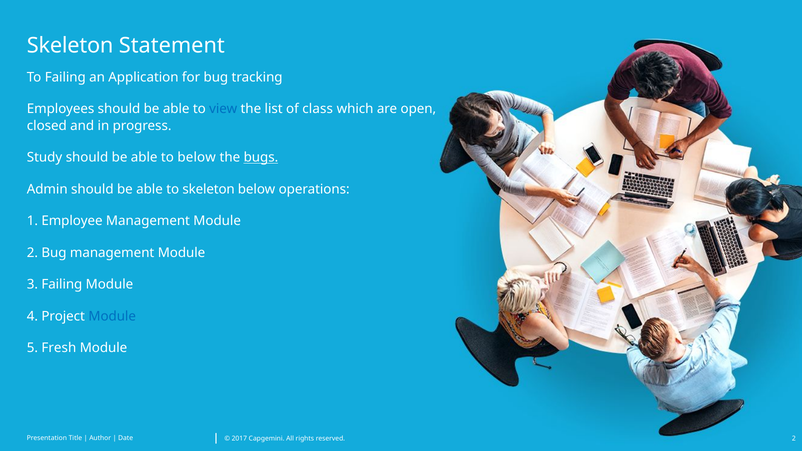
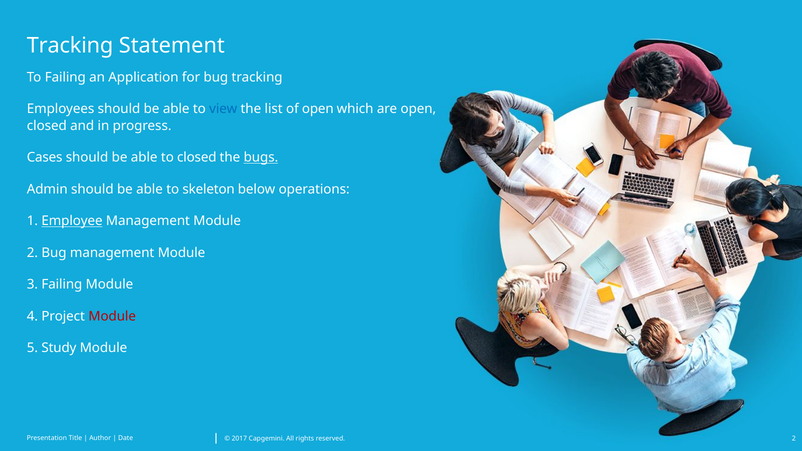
Skeleton at (70, 45): Skeleton -> Tracking
of class: class -> open
Study: Study -> Cases
to below: below -> closed
Employee underline: none -> present
Module at (112, 316) colour: blue -> red
Fresh: Fresh -> Study
